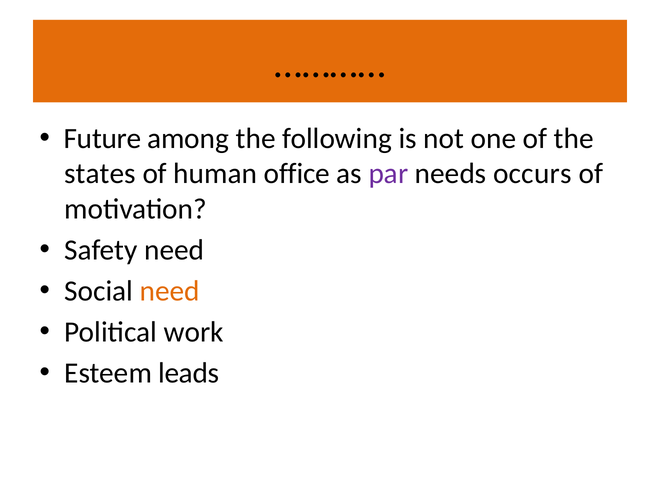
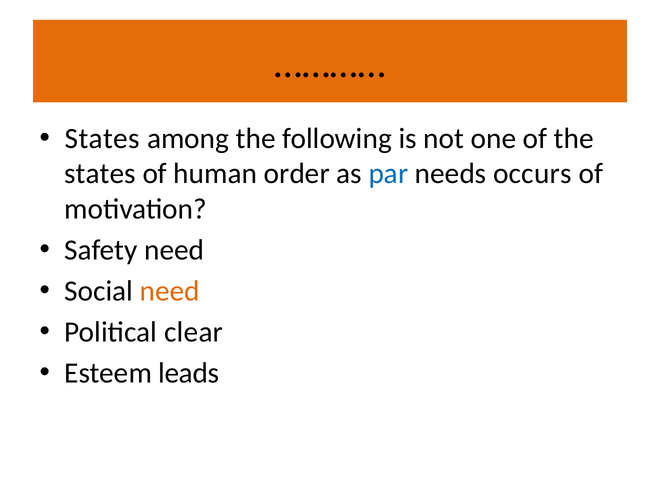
Future at (102, 138): Future -> States
office: office -> order
par colour: purple -> blue
work: work -> clear
